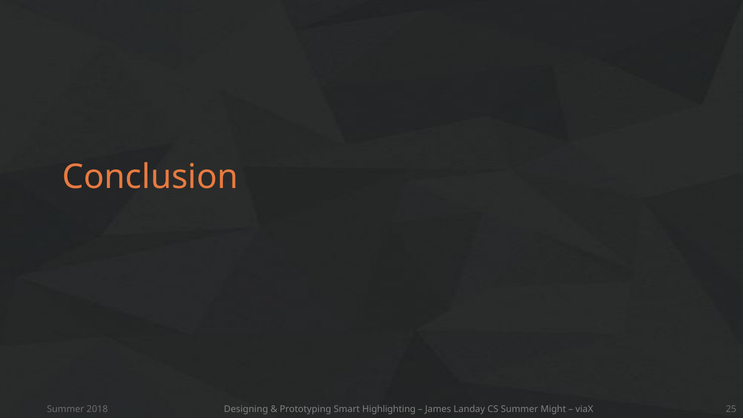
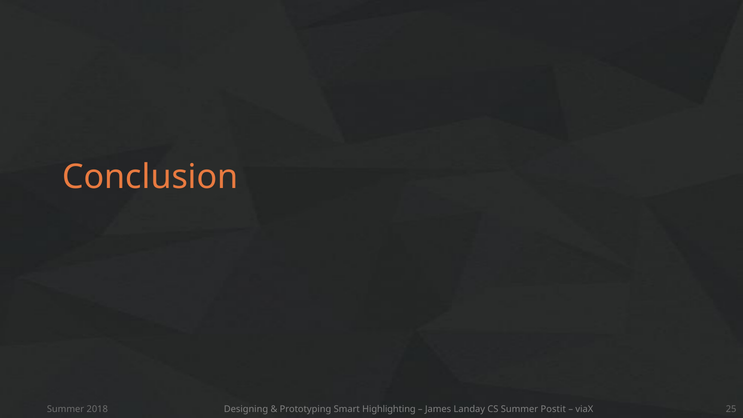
Might: Might -> Postit
